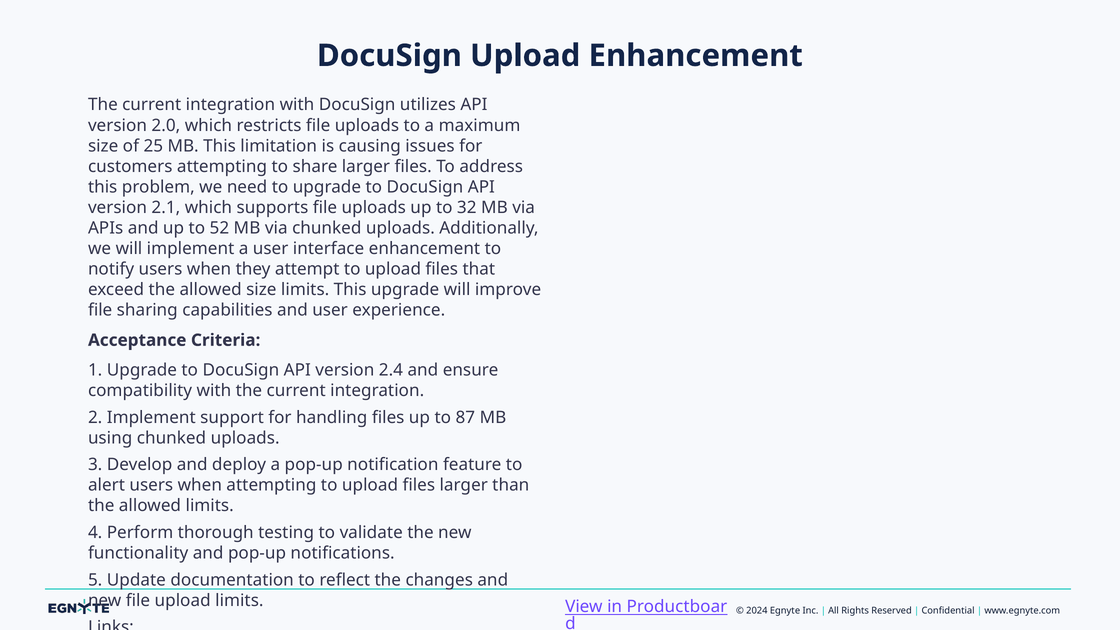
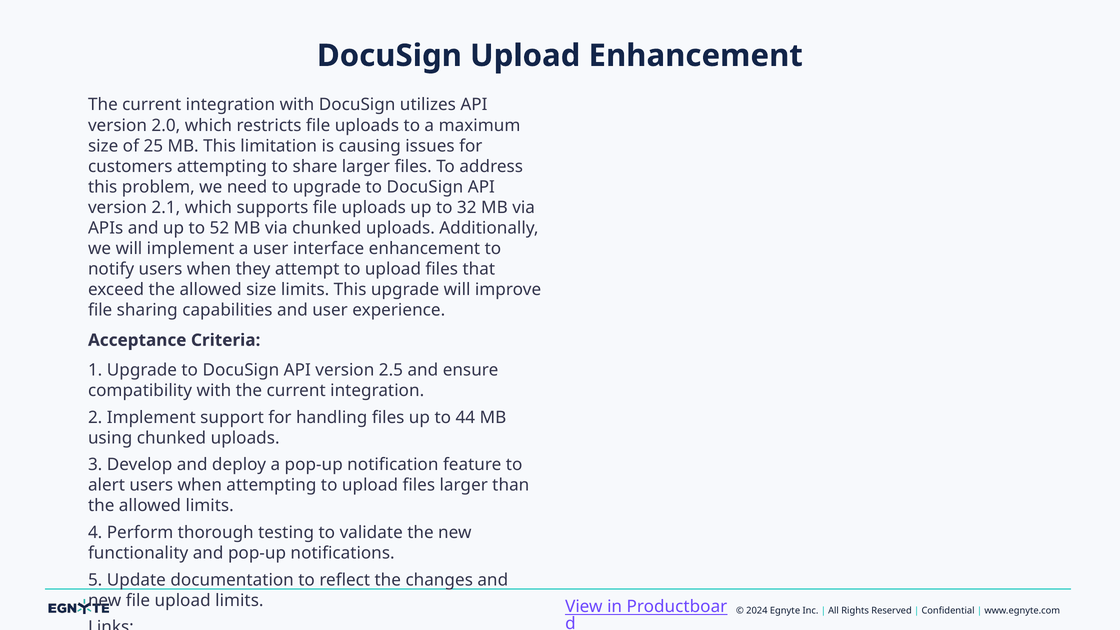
2.4: 2.4 -> 2.5
87: 87 -> 44
